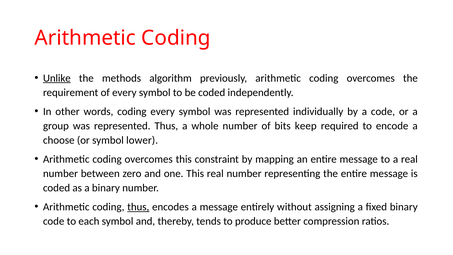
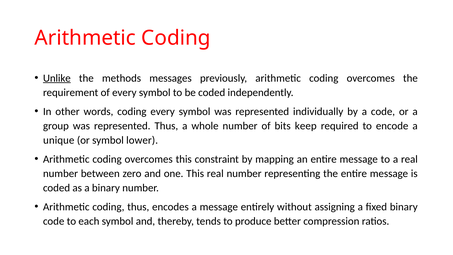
algorithm: algorithm -> messages
choose: choose -> unique
thus at (138, 207) underline: present -> none
